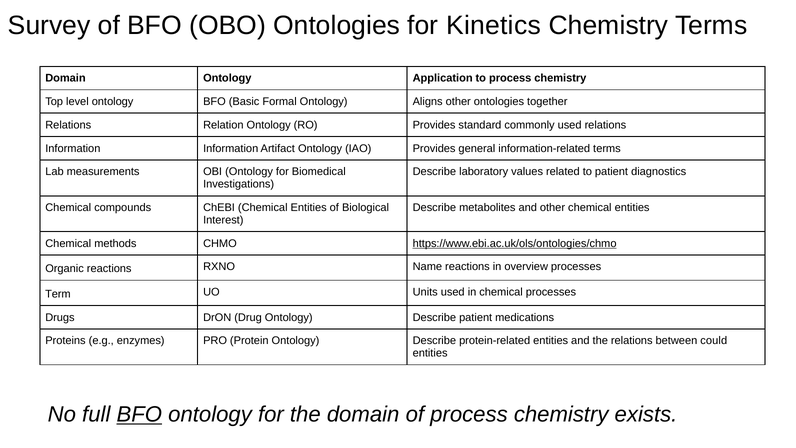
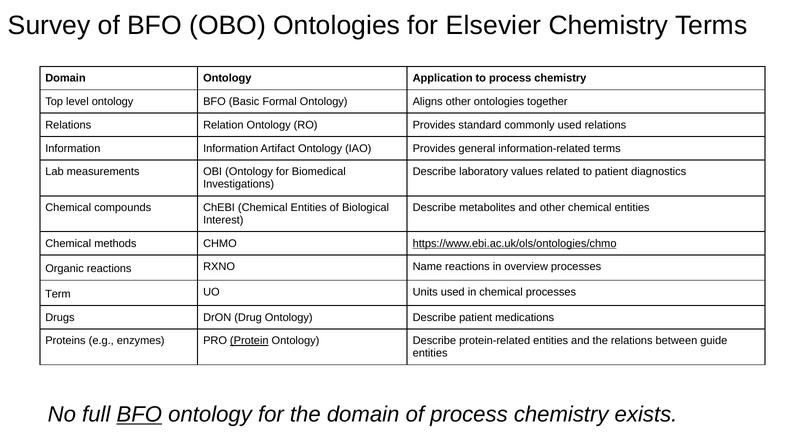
Kinetics: Kinetics -> Elsevier
Protein underline: none -> present
could: could -> guide
